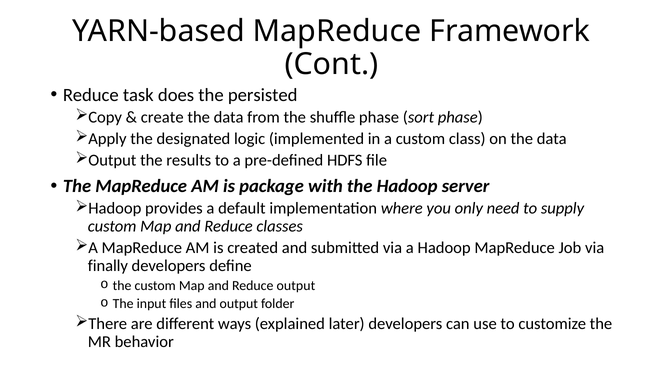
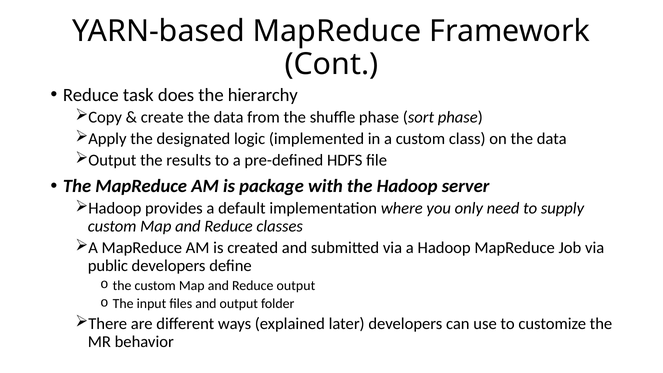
persisted: persisted -> hierarchy
finally: finally -> public
